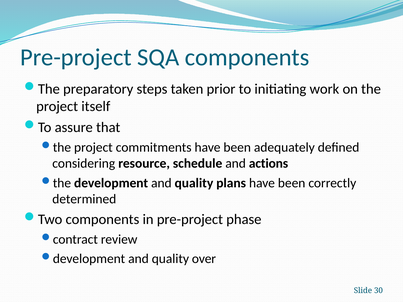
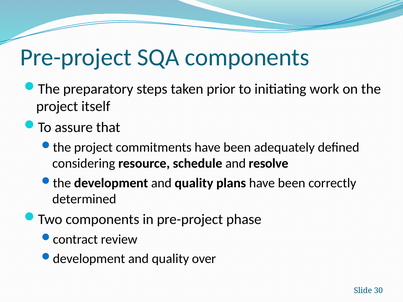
actions: actions -> resolve
